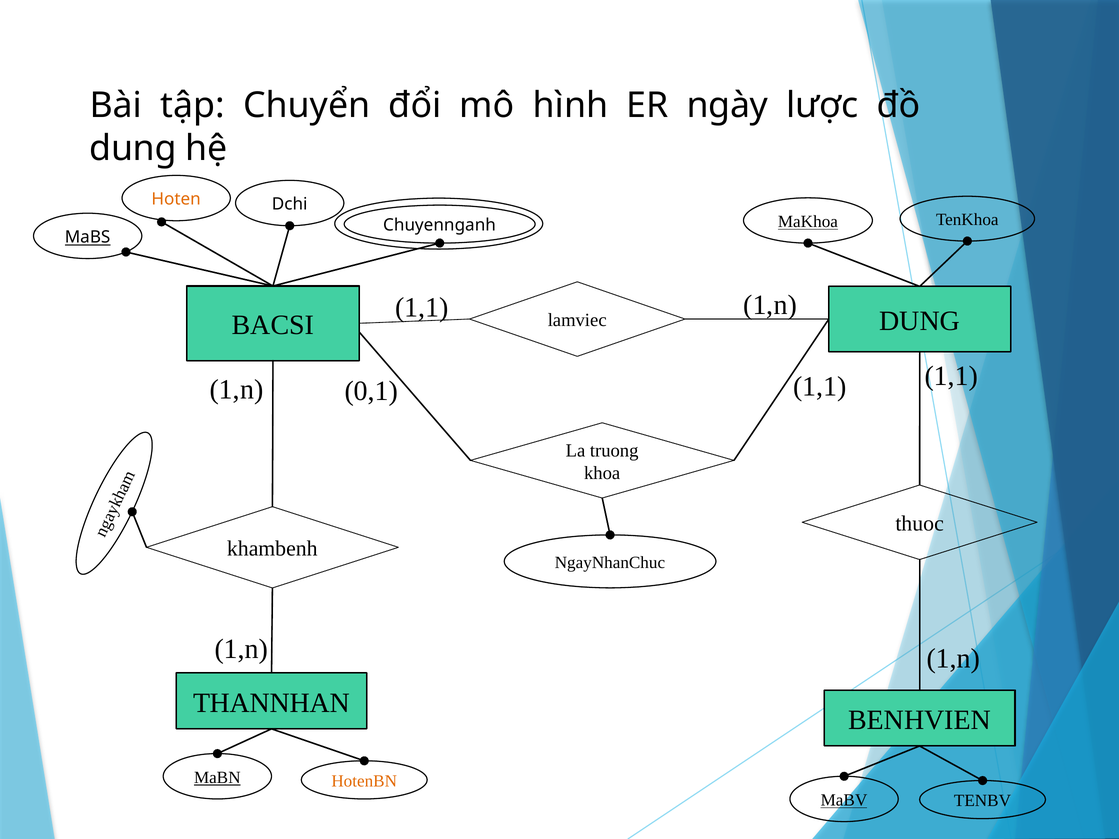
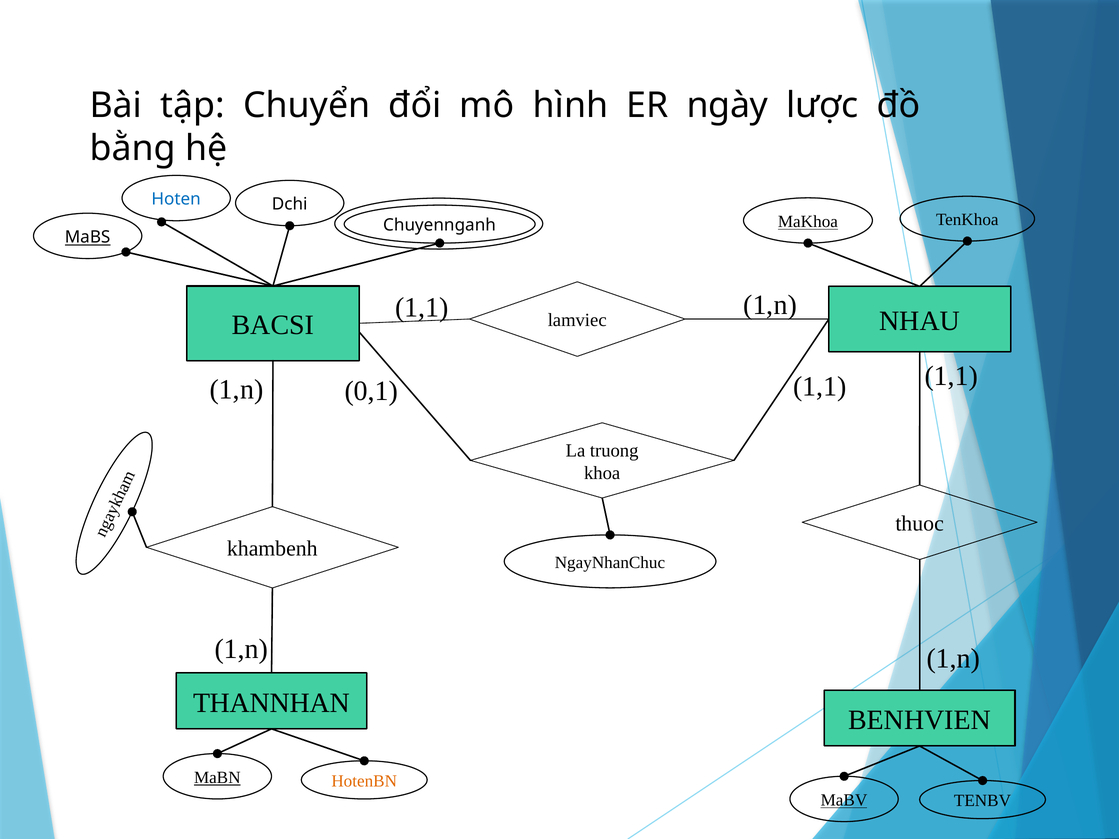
dung at (133, 148): dung -> bằng
Hoten colour: orange -> blue
DUNG at (920, 321): DUNG -> NHAU
